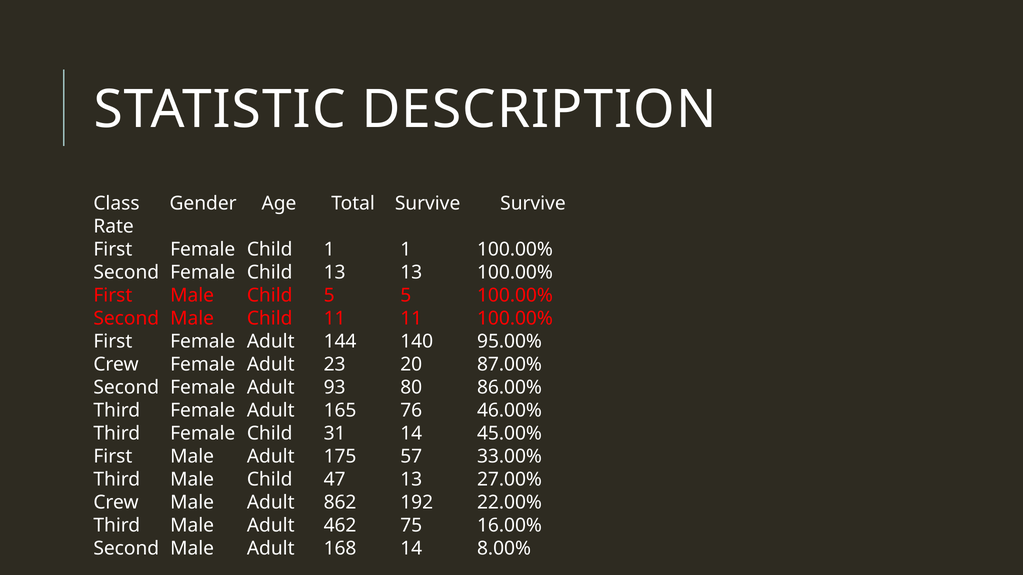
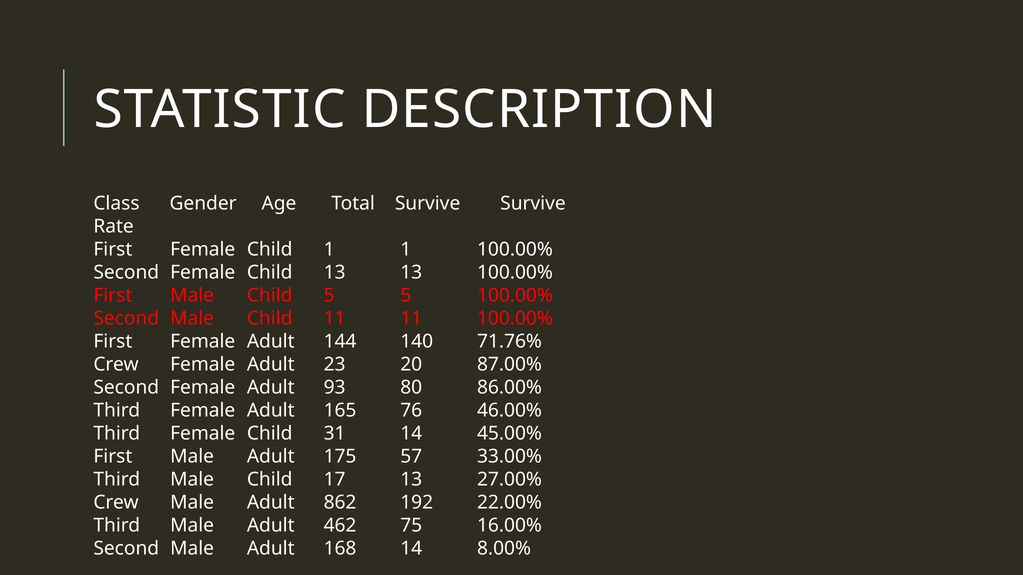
95.00%: 95.00% -> 71.76%
47: 47 -> 17
